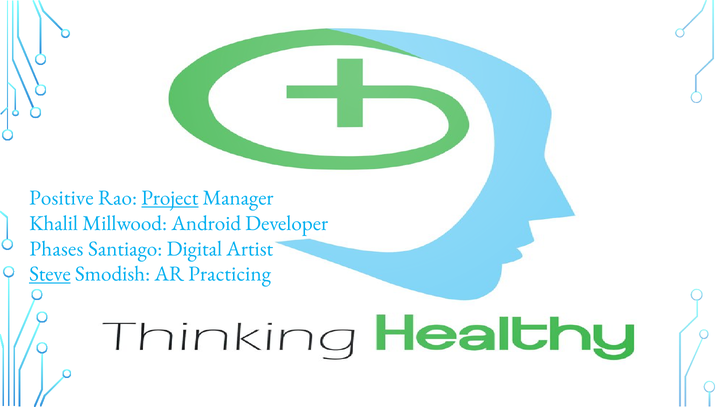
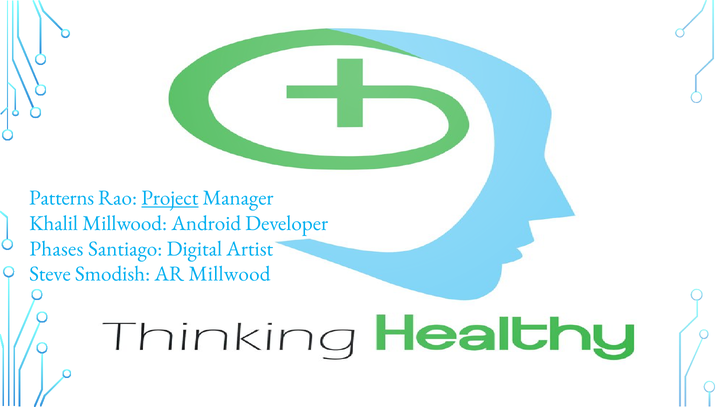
Positive: Positive -> Patterns
Steve underline: present -> none
AR Practicing: Practicing -> Millwood
